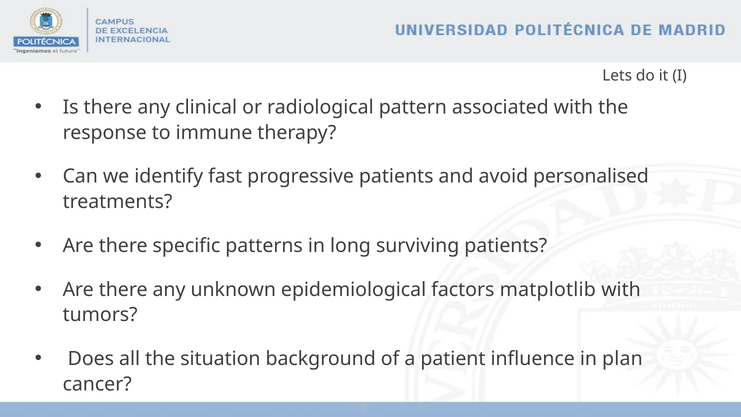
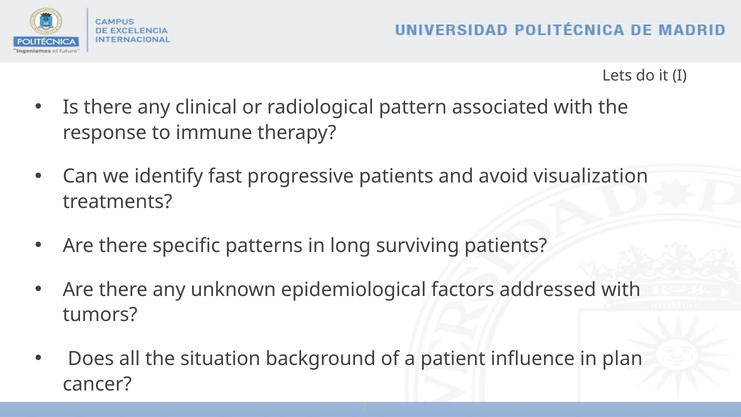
personalised: personalised -> visualization
matplotlib: matplotlib -> addressed
